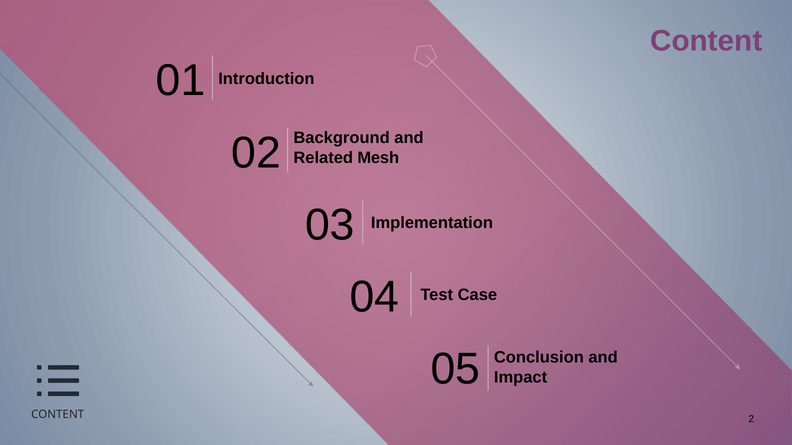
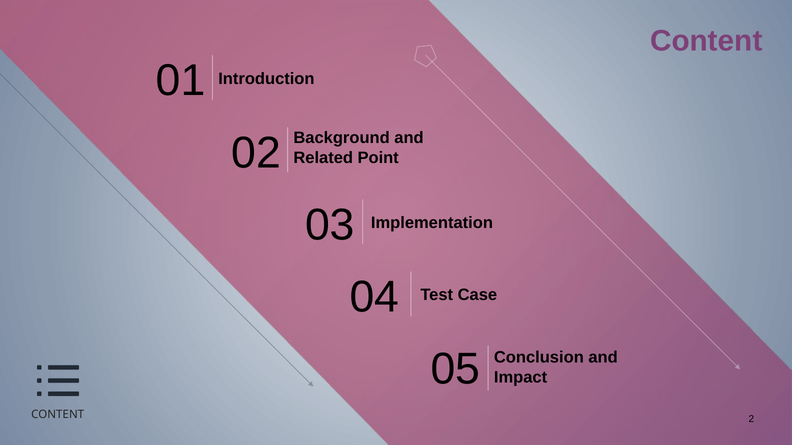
Mesh: Mesh -> Point
